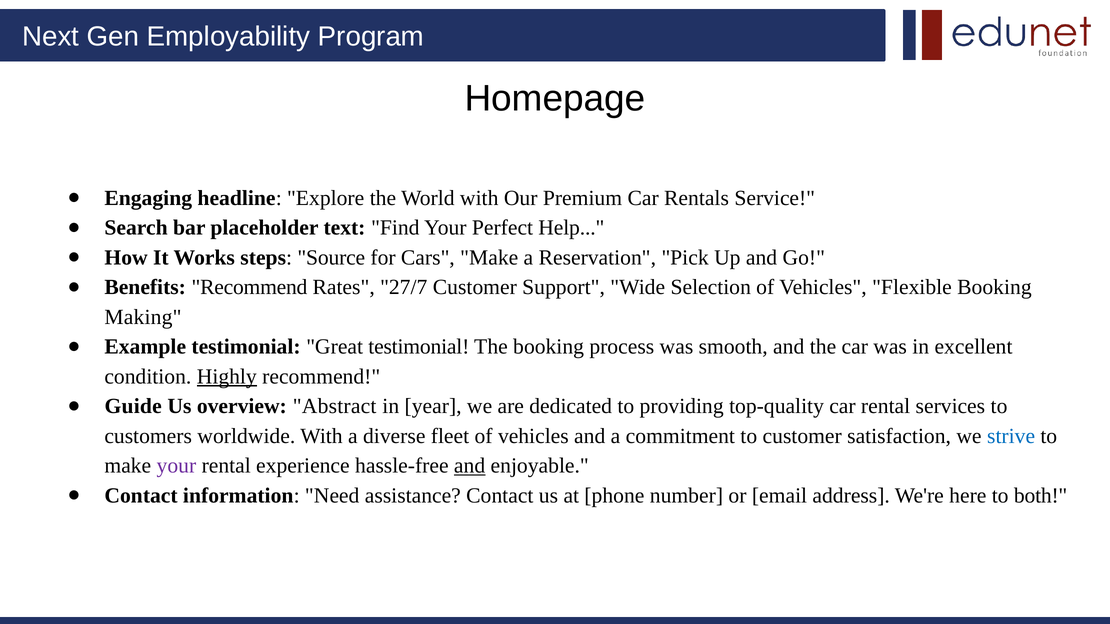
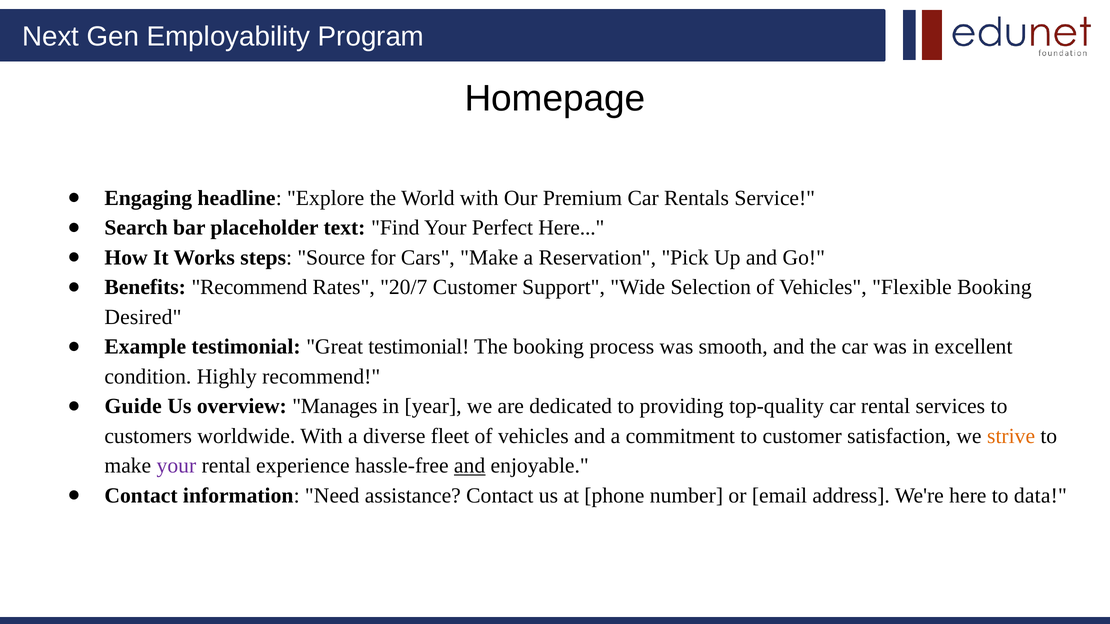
Perfect Help: Help -> Here
27/7: 27/7 -> 20/7
Making: Making -> Desired
Highly underline: present -> none
Abstract: Abstract -> Manages
strive colour: blue -> orange
both: both -> data
